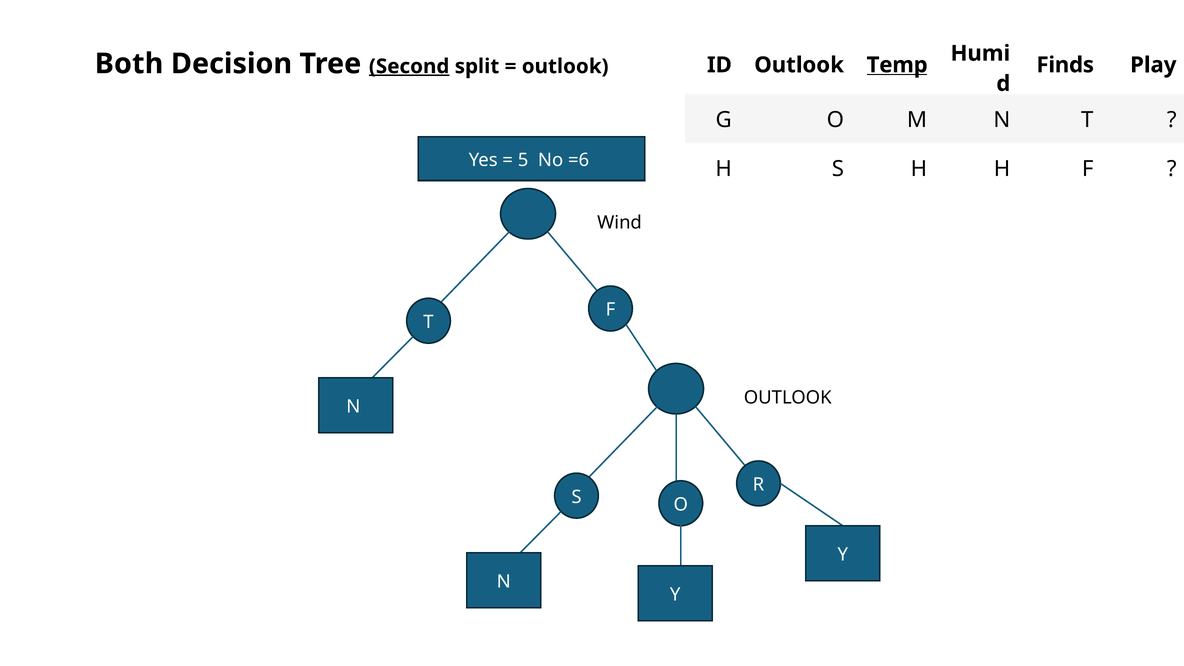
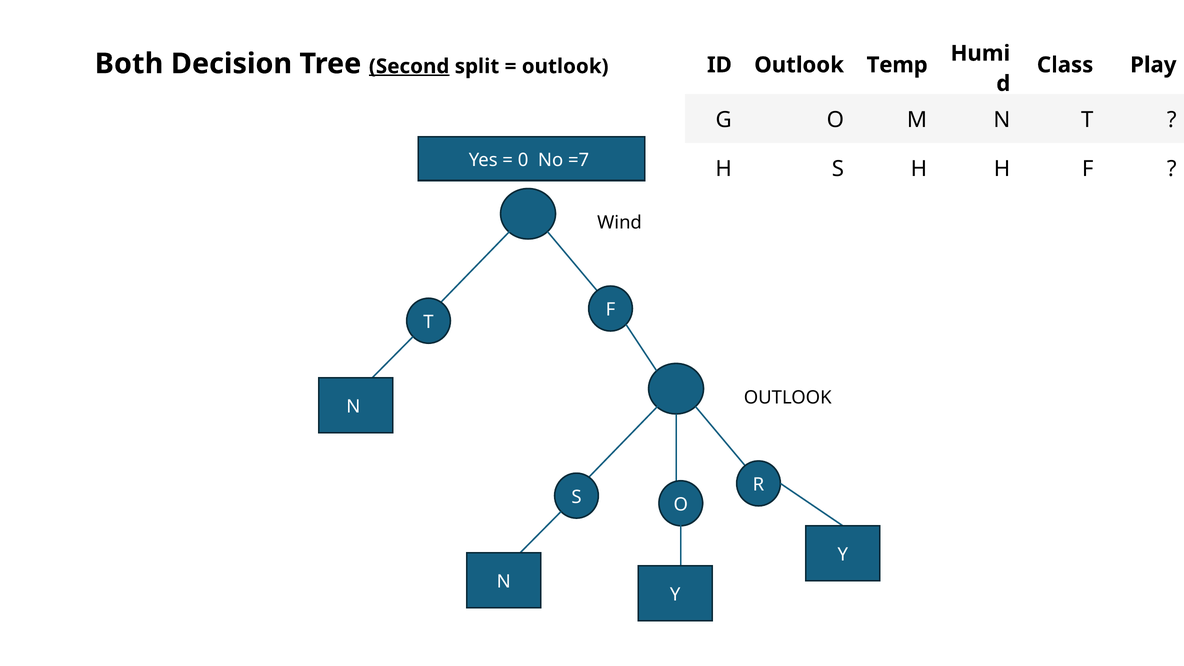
Temp underline: present -> none
Finds: Finds -> Class
5: 5 -> 0
=6: =6 -> =7
